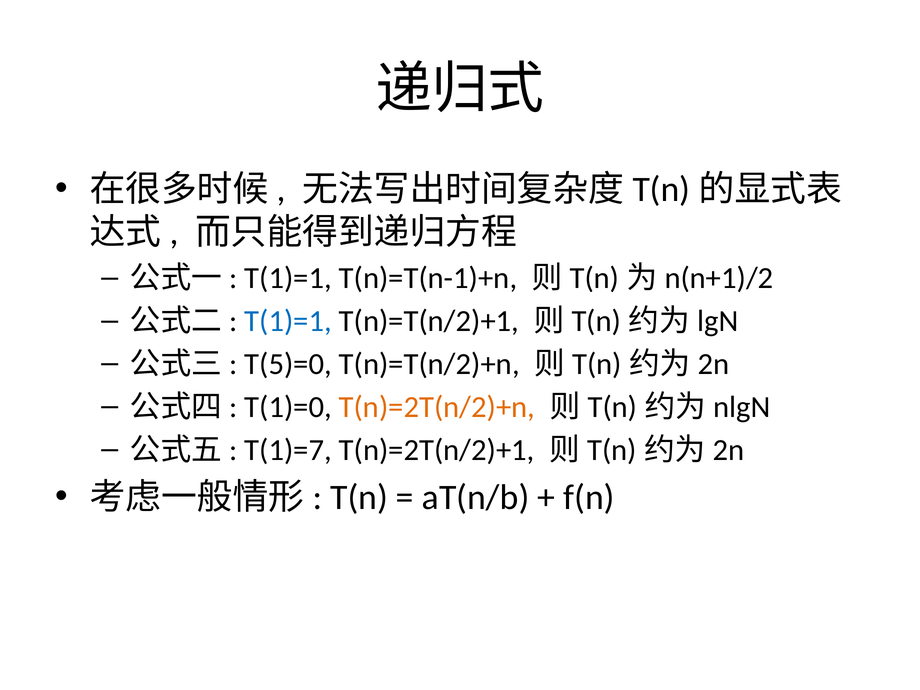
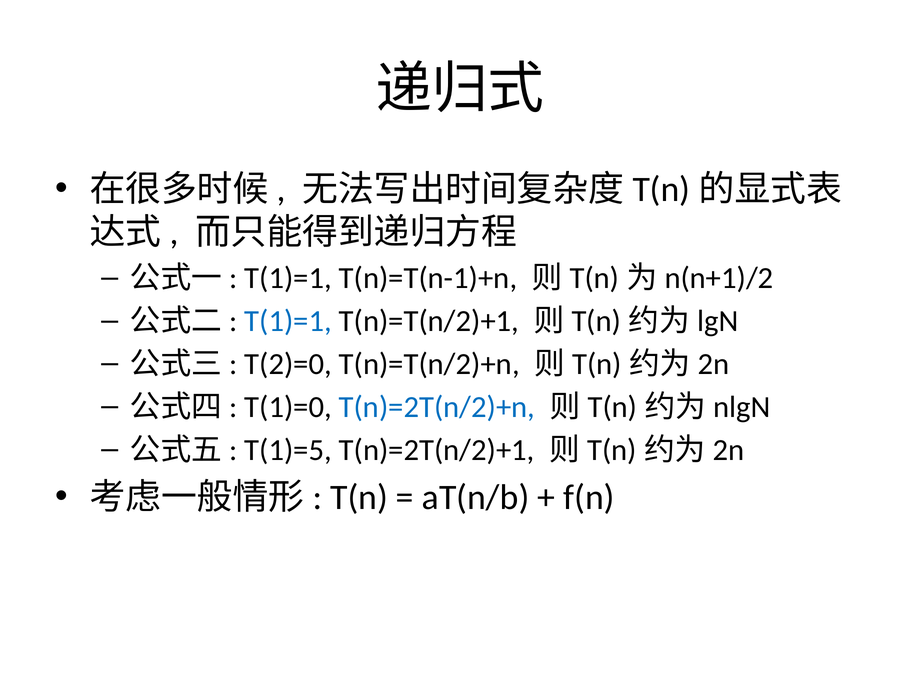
T(5)=0: T(5)=0 -> T(2)=0
T(n)=2T(n/2)+n colour: orange -> blue
T(1)=7: T(1)=7 -> T(1)=5
